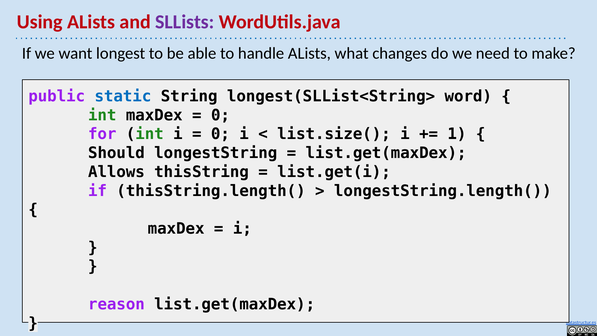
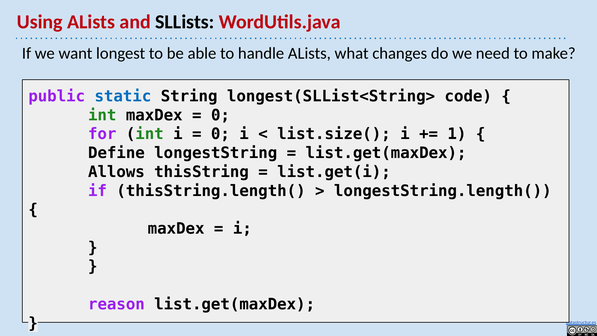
SLLists colour: purple -> black
word: word -> code
Should: Should -> Define
